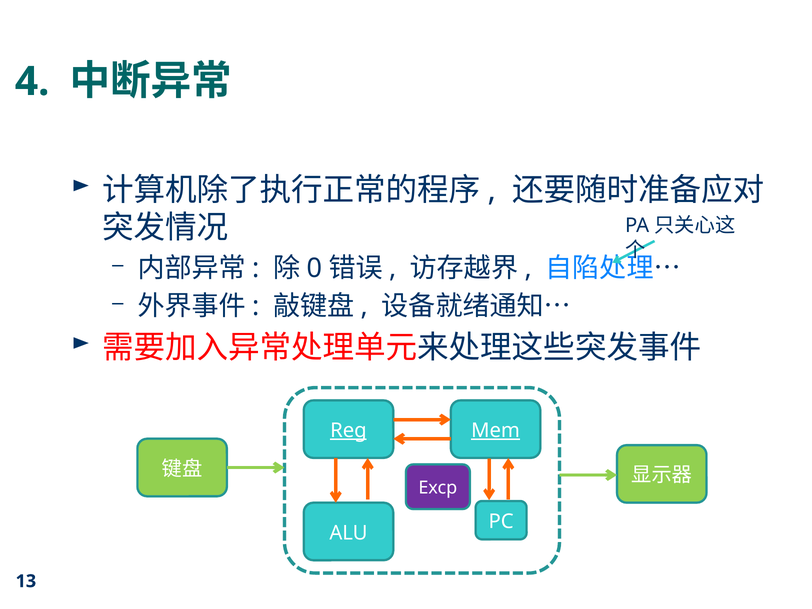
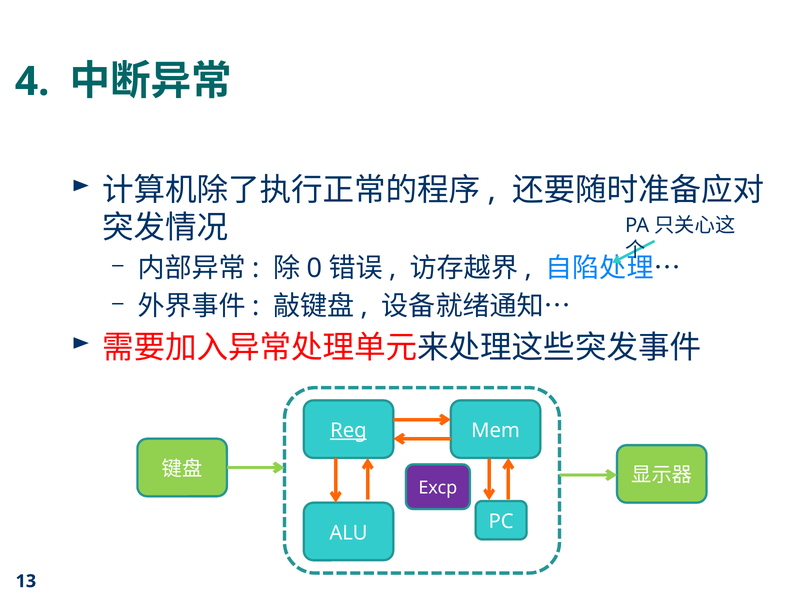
Mem underline: present -> none
